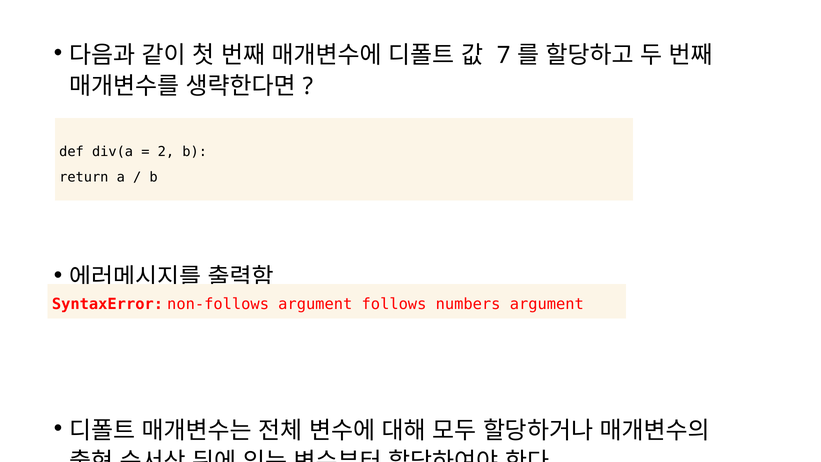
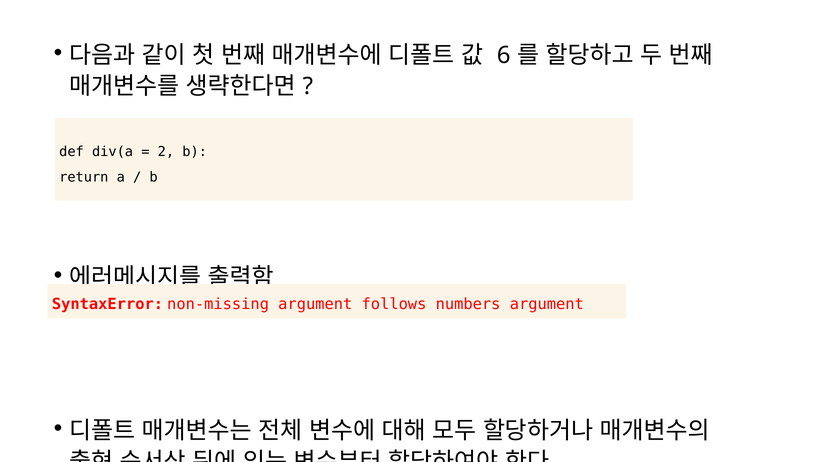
7: 7 -> 6
non-follows: non-follows -> non-missing
